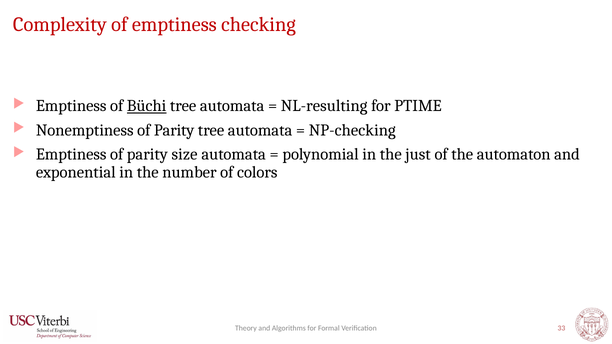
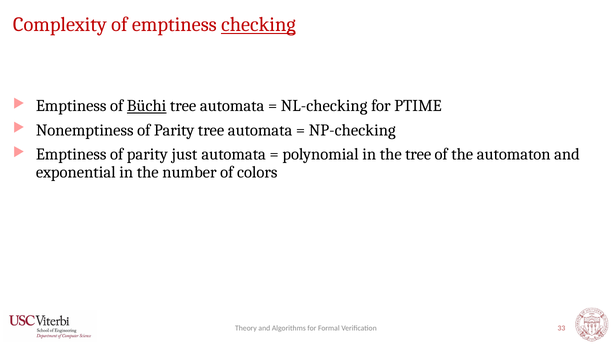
checking underline: none -> present
NL-resulting: NL-resulting -> NL-checking
size: size -> just
the just: just -> tree
